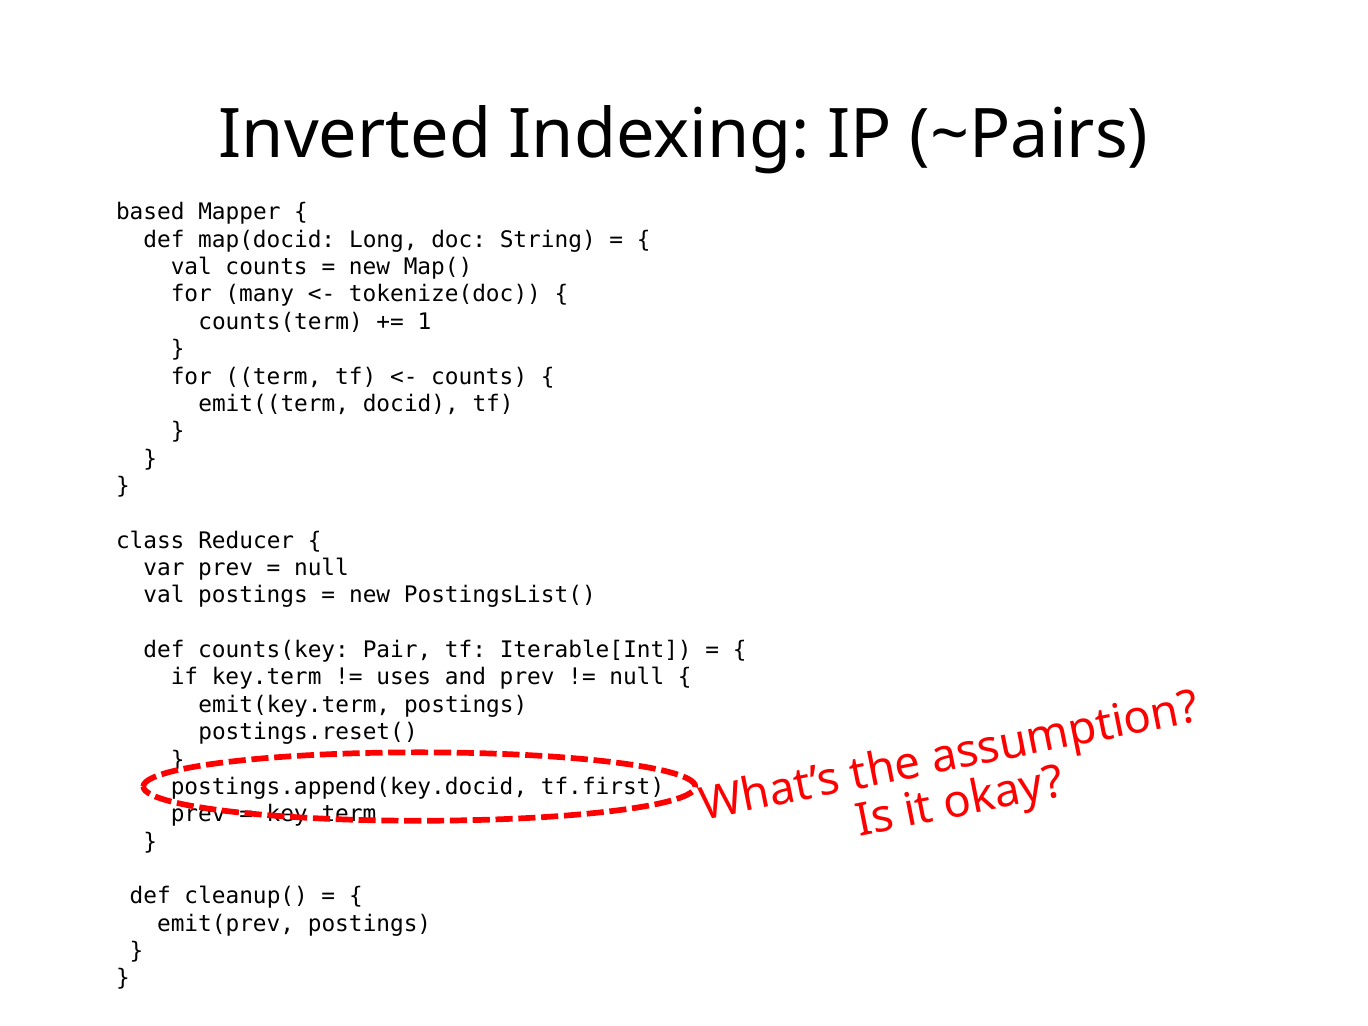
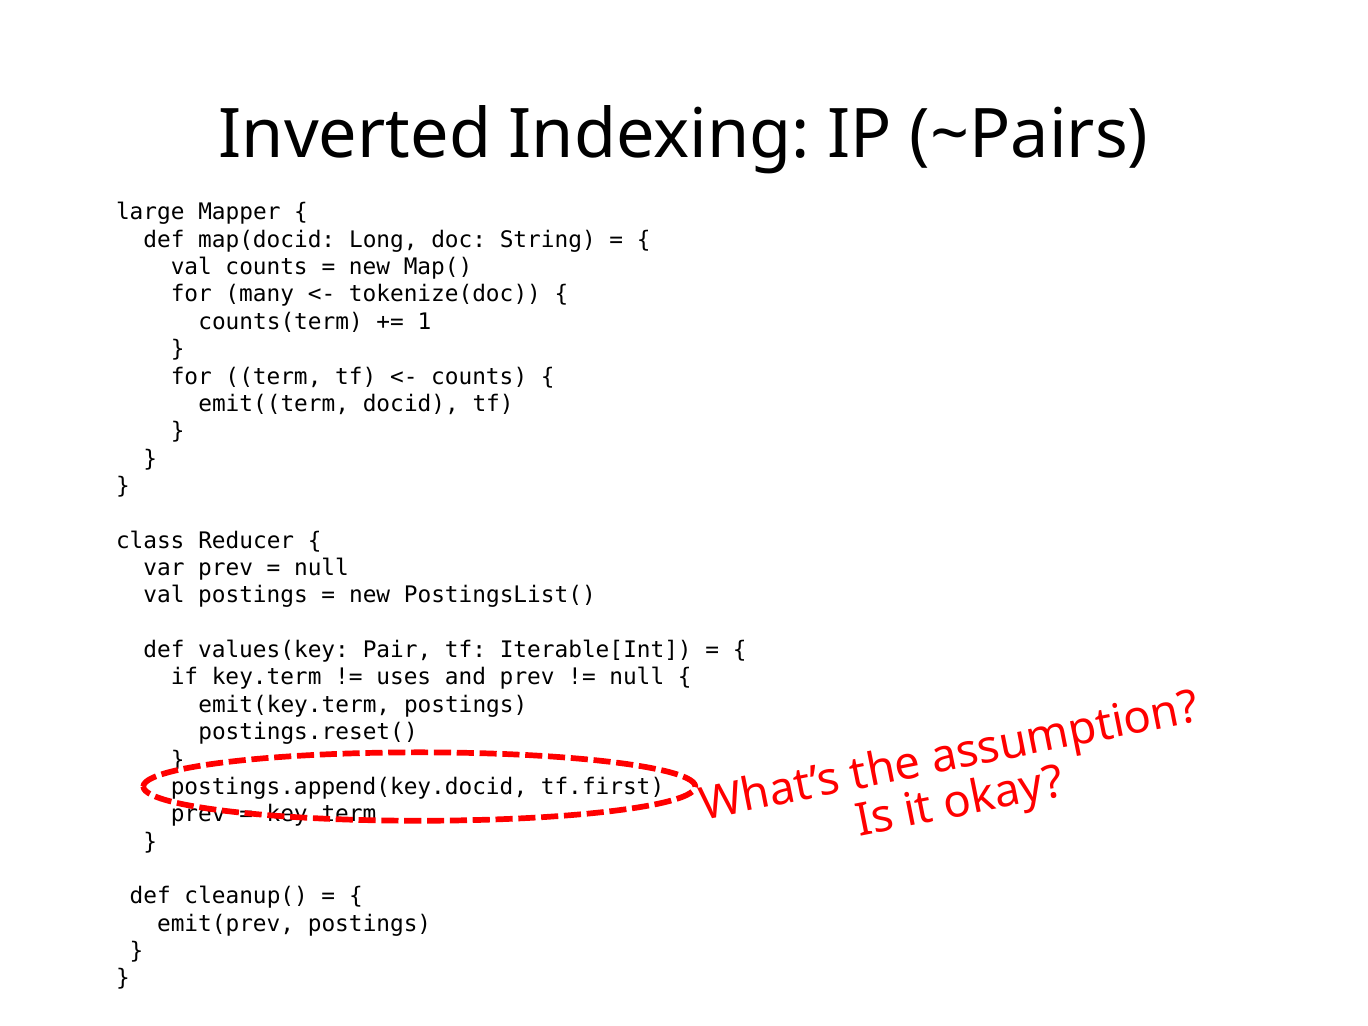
based: based -> large
counts(key: counts(key -> values(key
